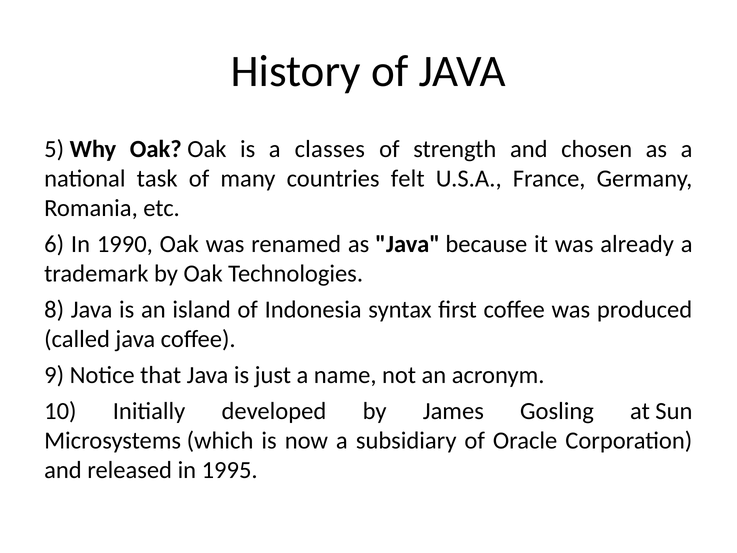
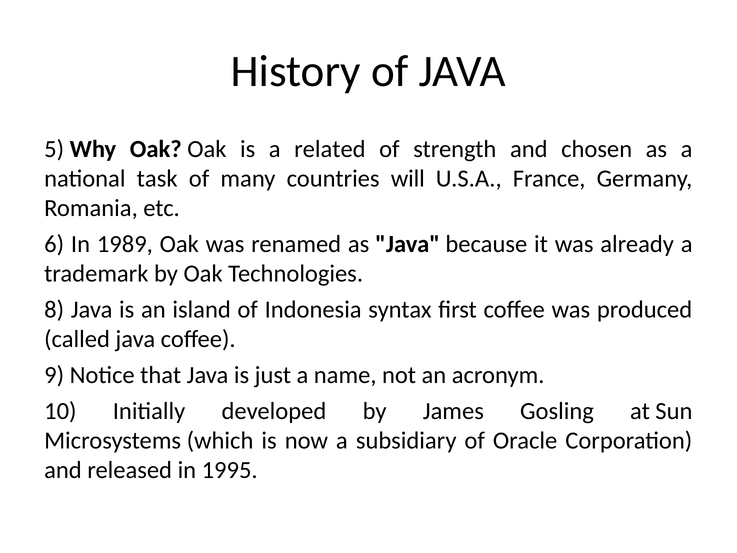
classes: classes -> related
felt: felt -> will
1990: 1990 -> 1989
